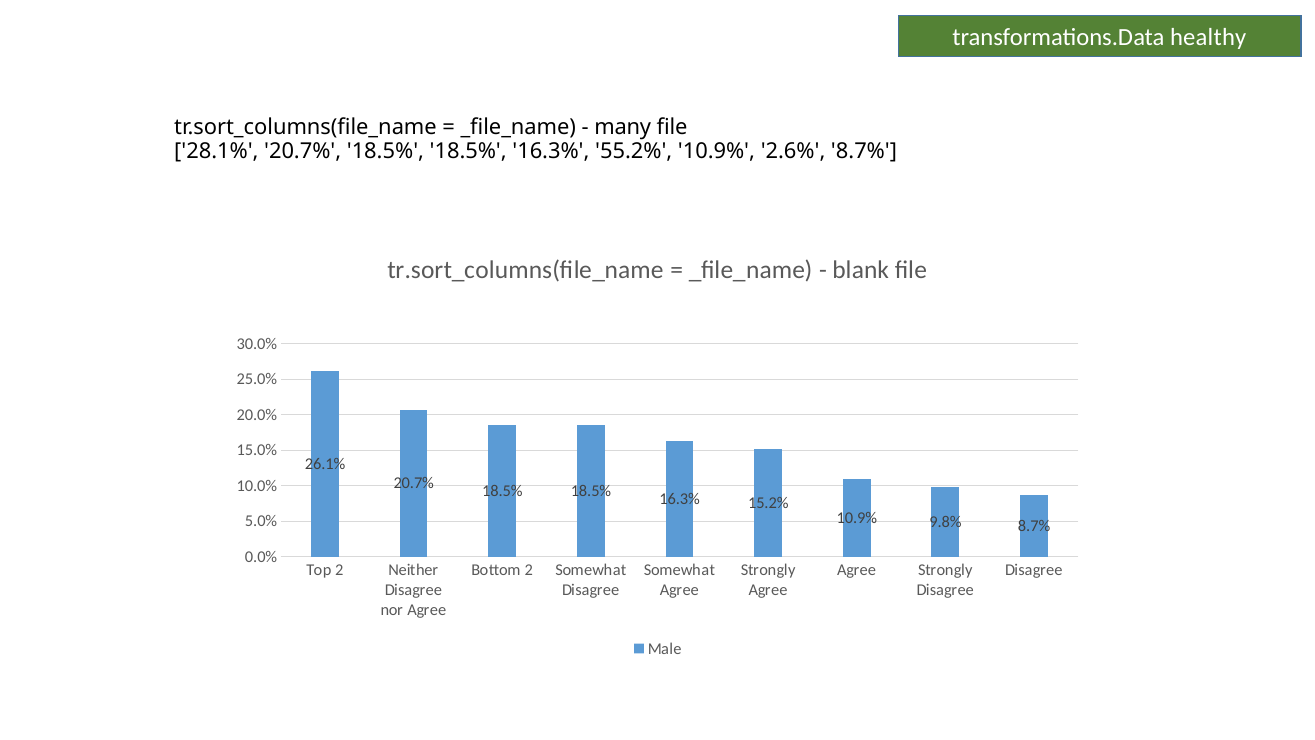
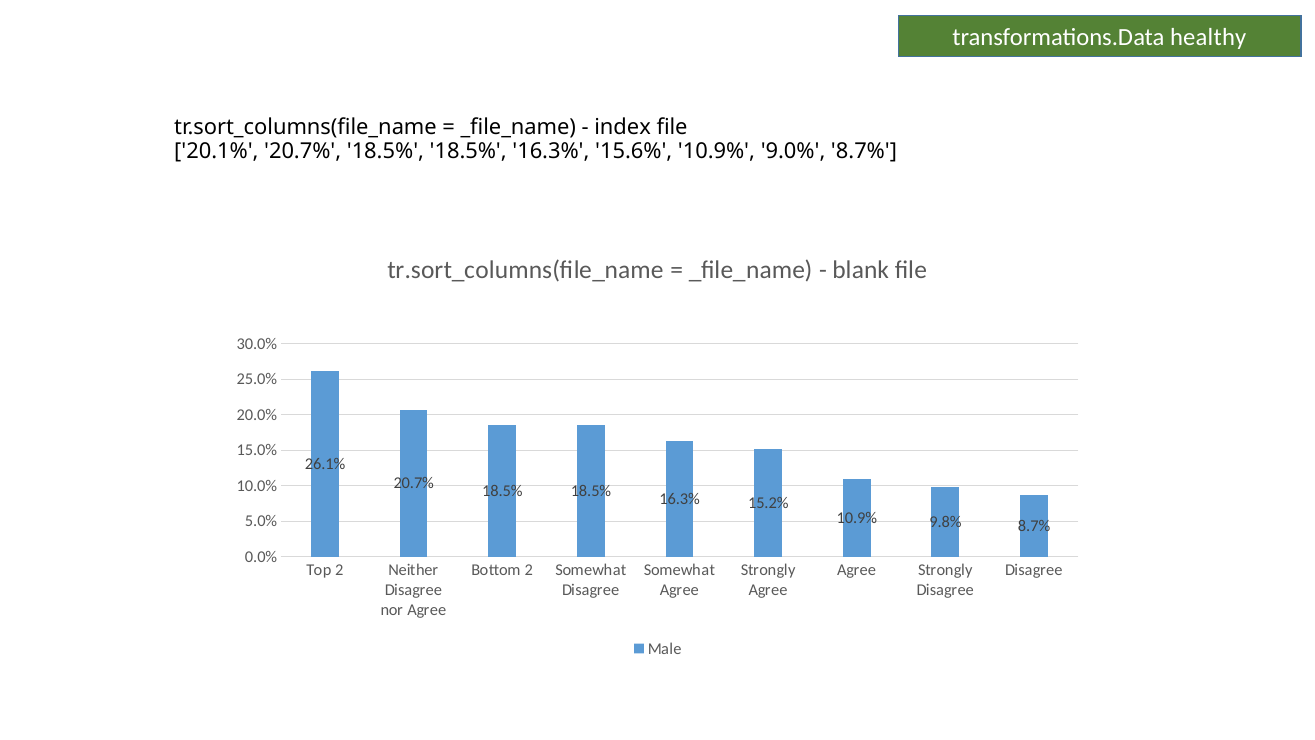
many: many -> index
28.1%: 28.1% -> 20.1%
55.2%: 55.2% -> 15.6%
2.6%: 2.6% -> 9.0%
